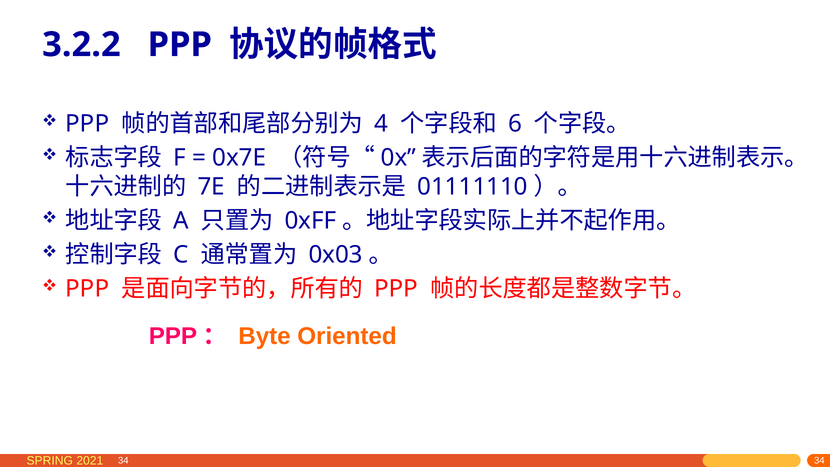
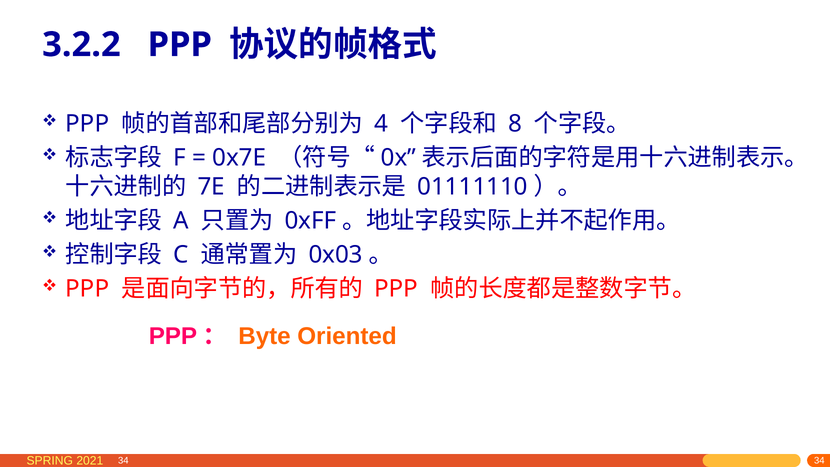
6: 6 -> 8
